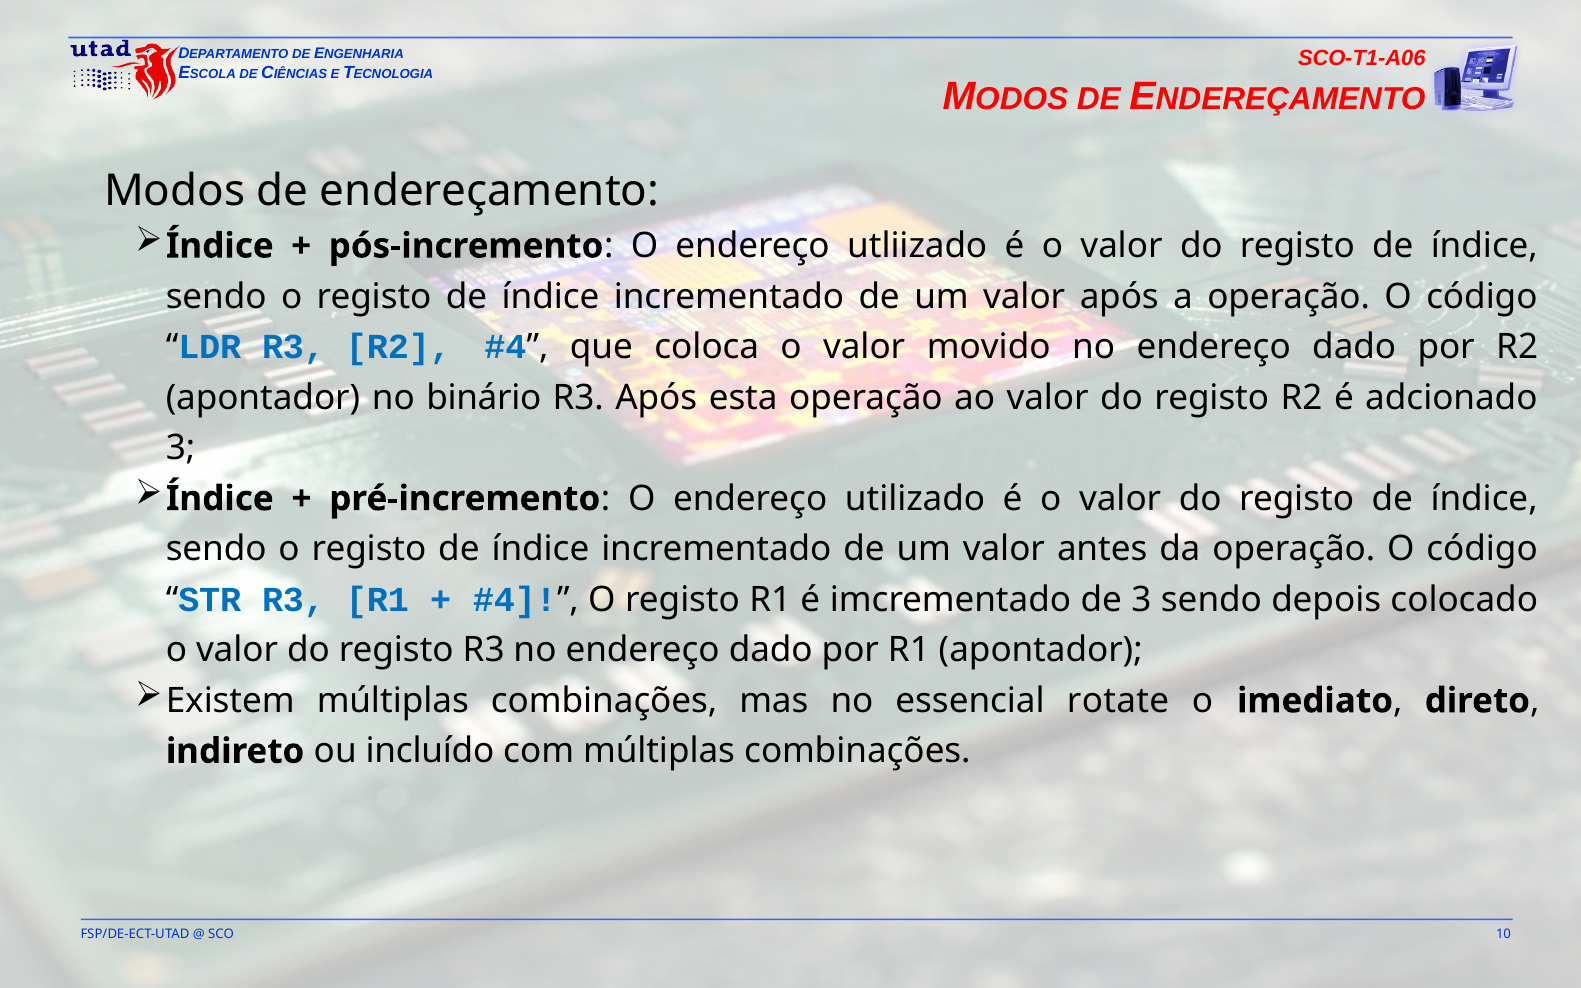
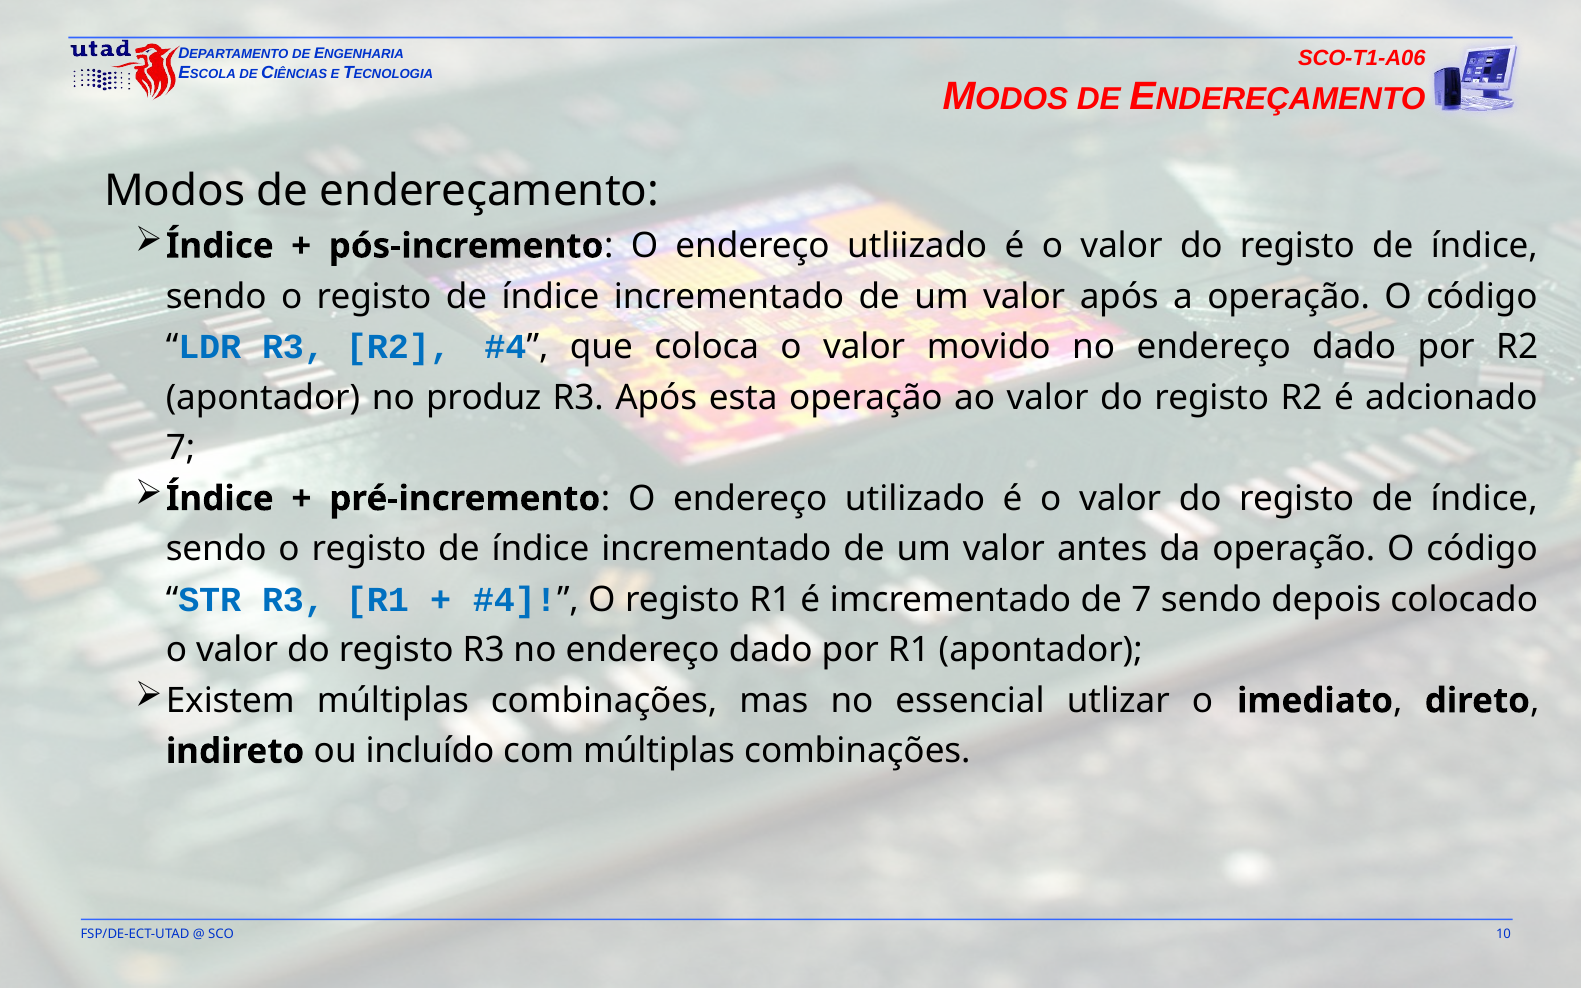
binário: binário -> produz
3 at (181, 448): 3 -> 7
de 3: 3 -> 7
rotate: rotate -> utlizar
